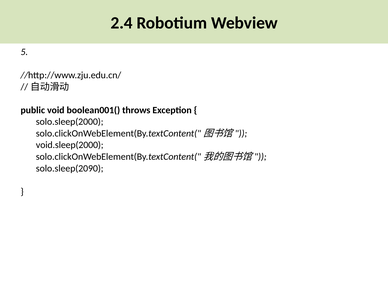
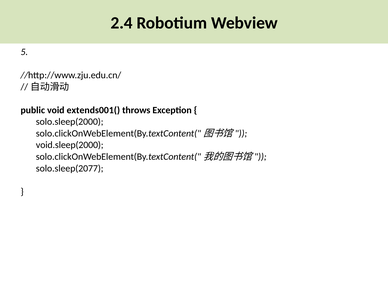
boolean001(: boolean001( -> extends001(
solo.sleep(2090: solo.sleep(2090 -> solo.sleep(2077
